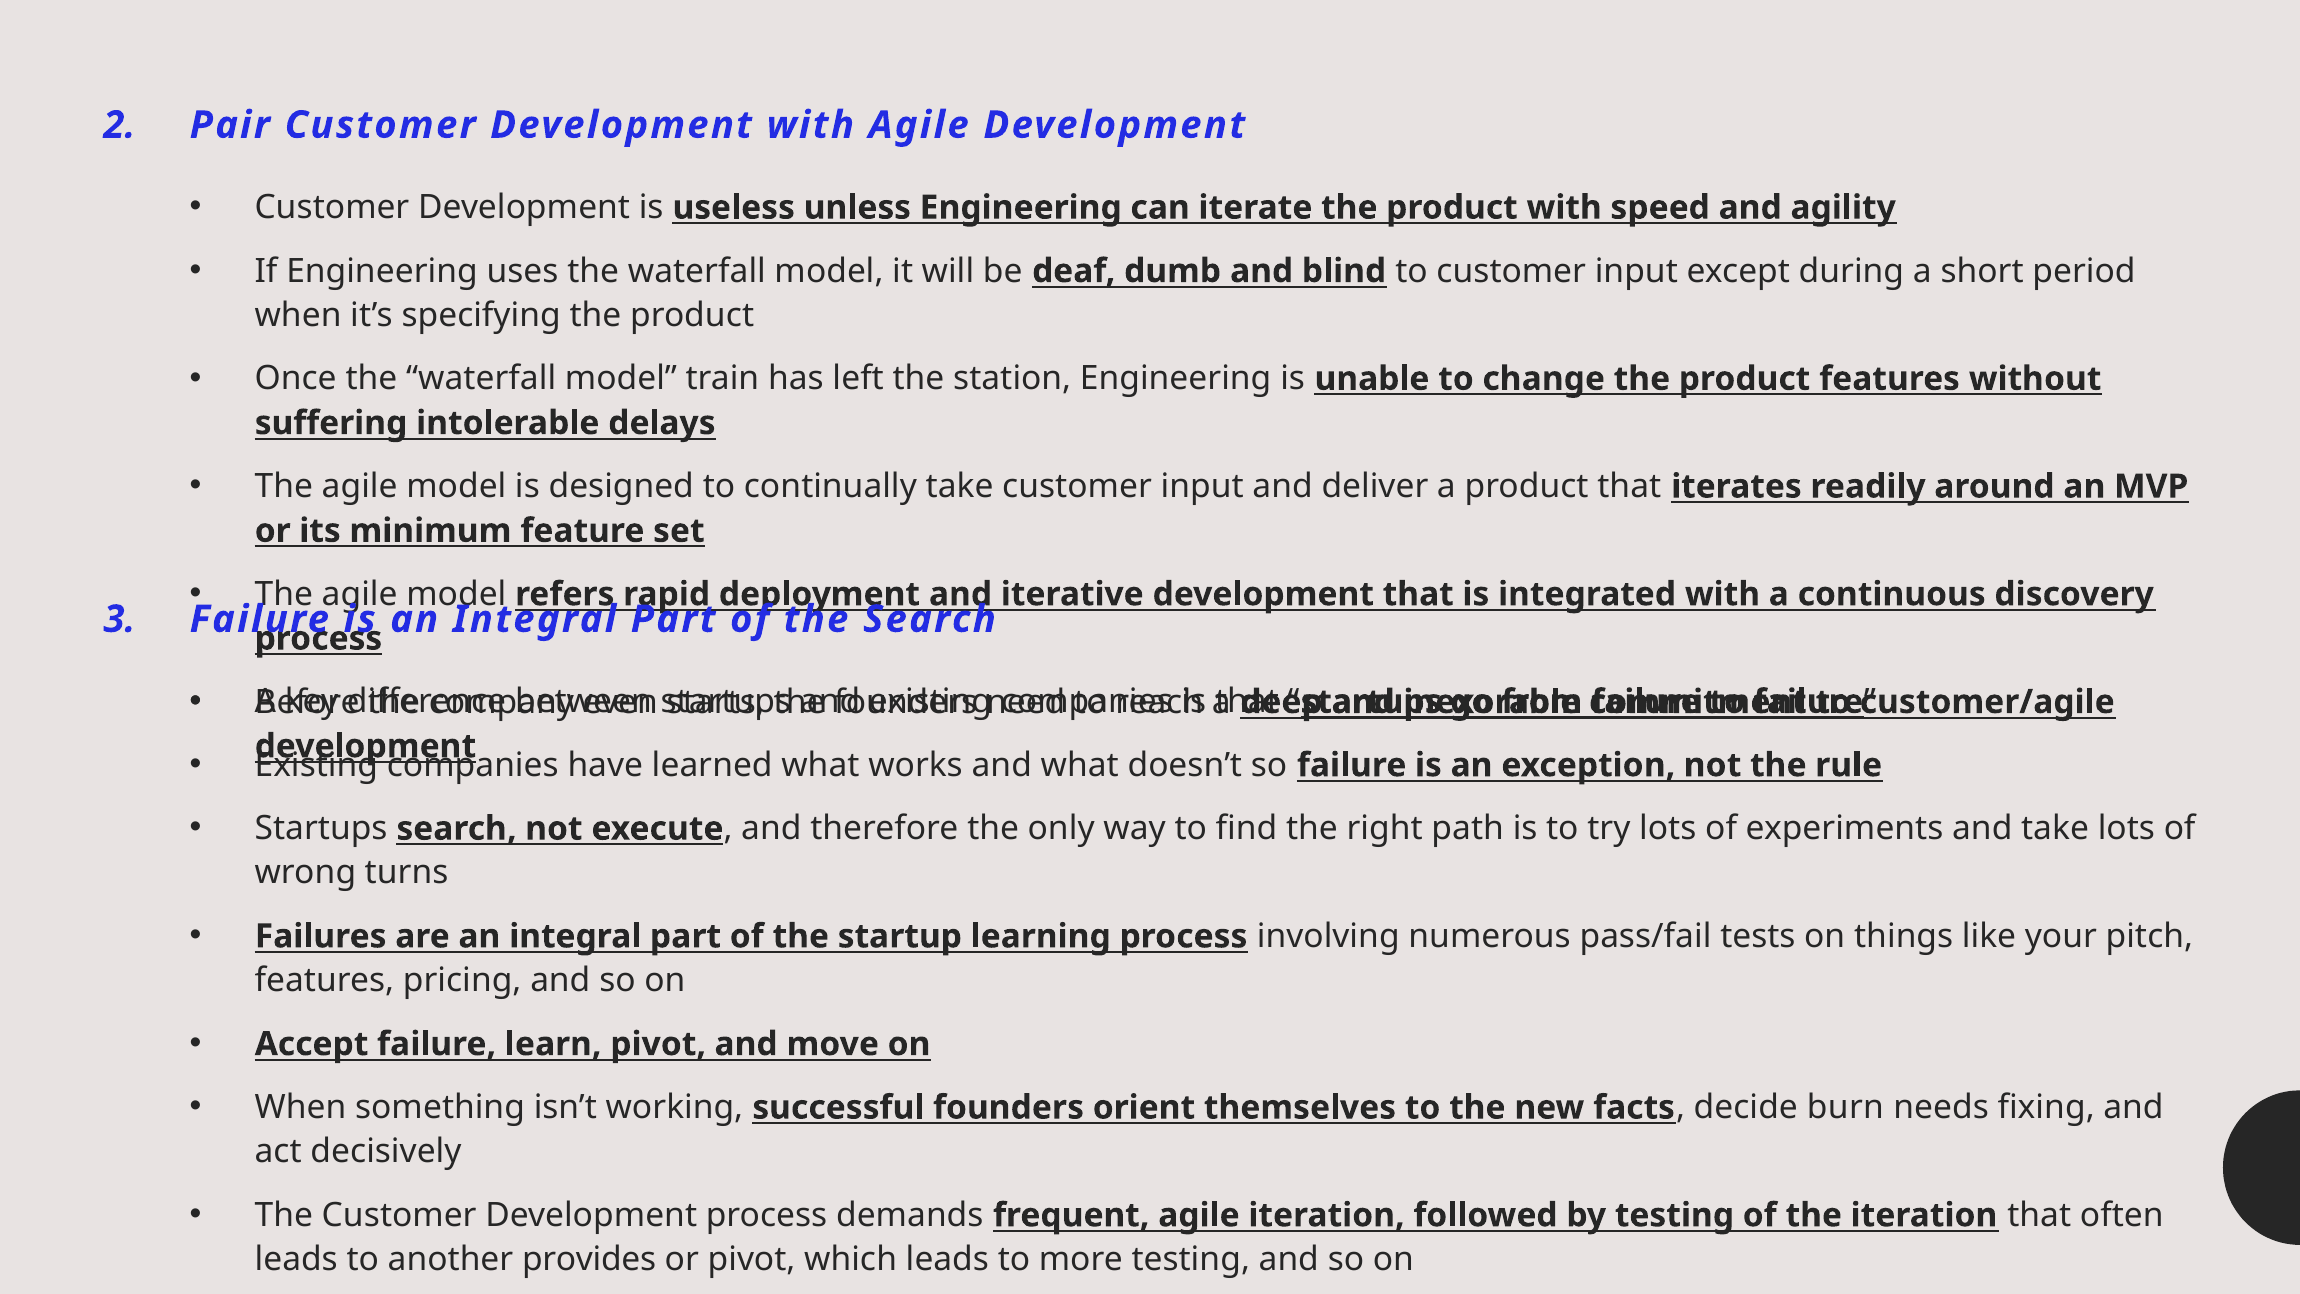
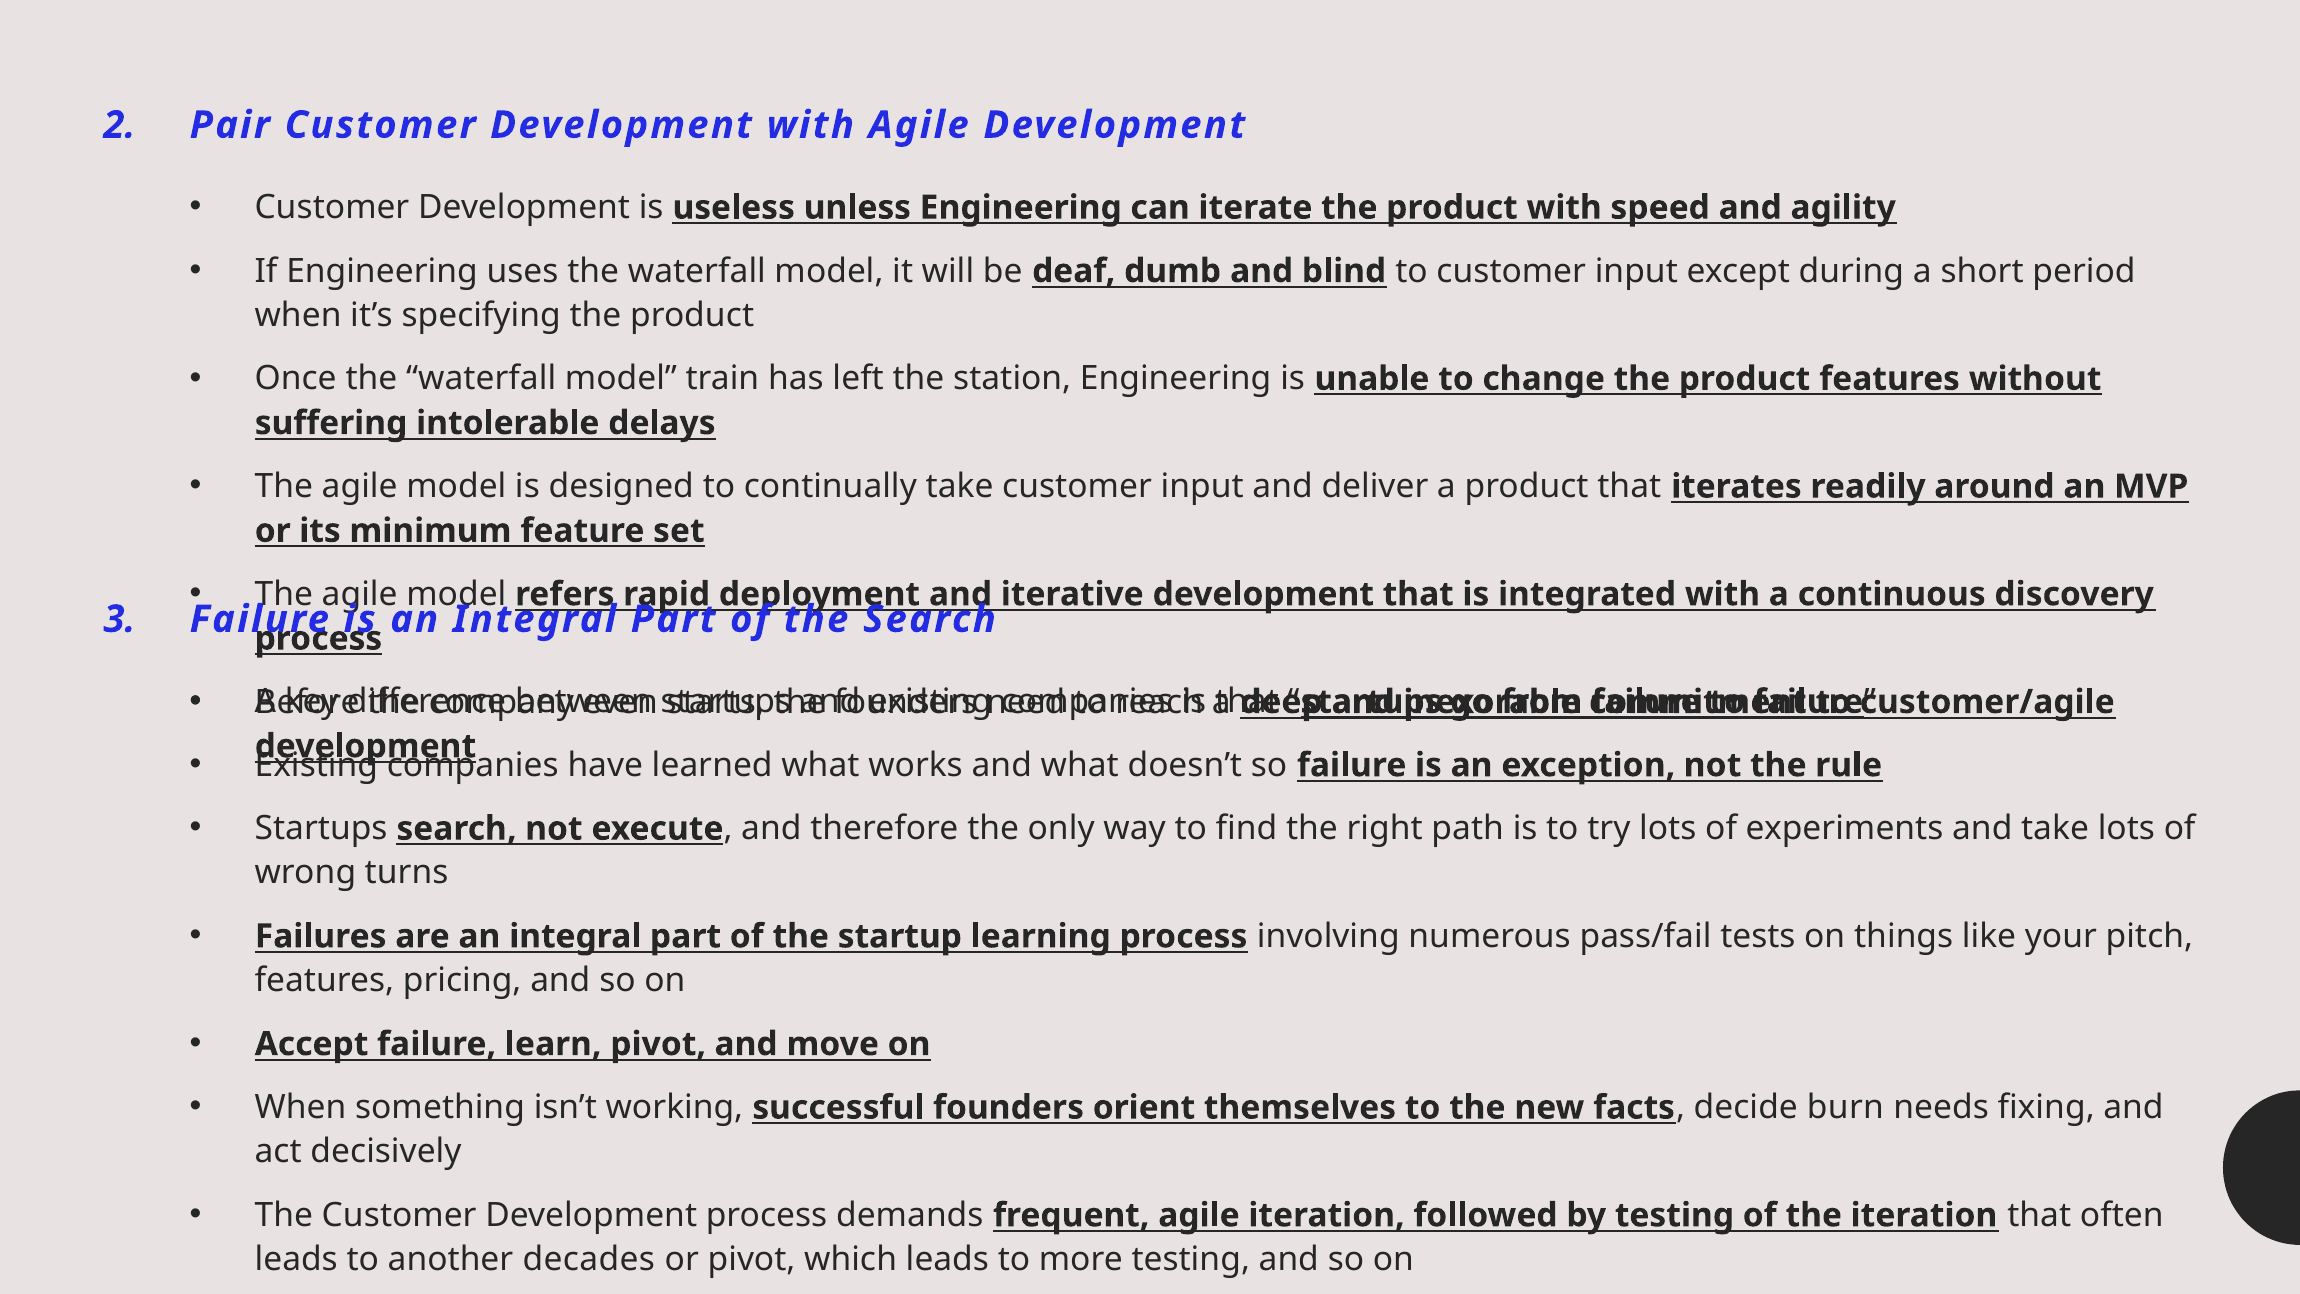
provides: provides -> decades
